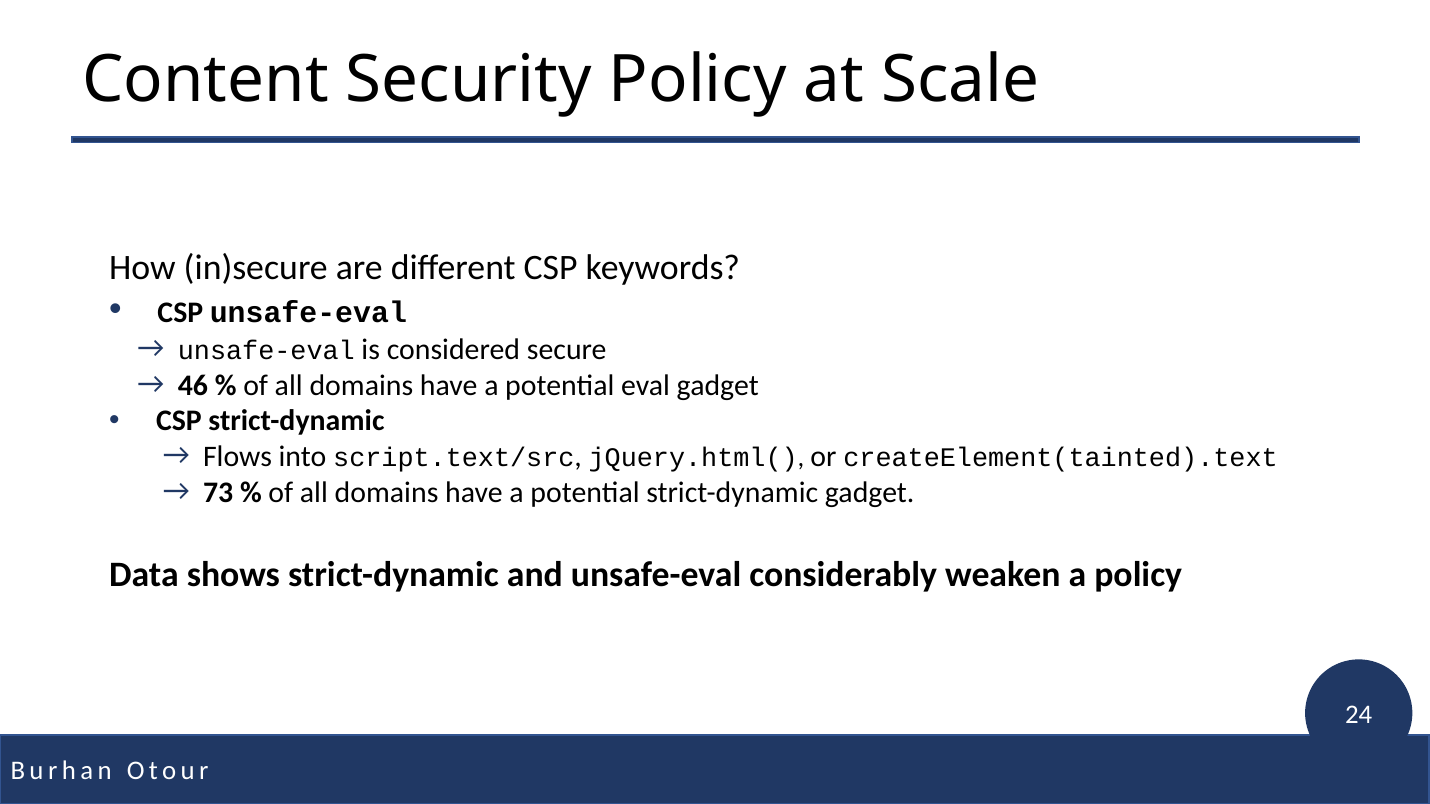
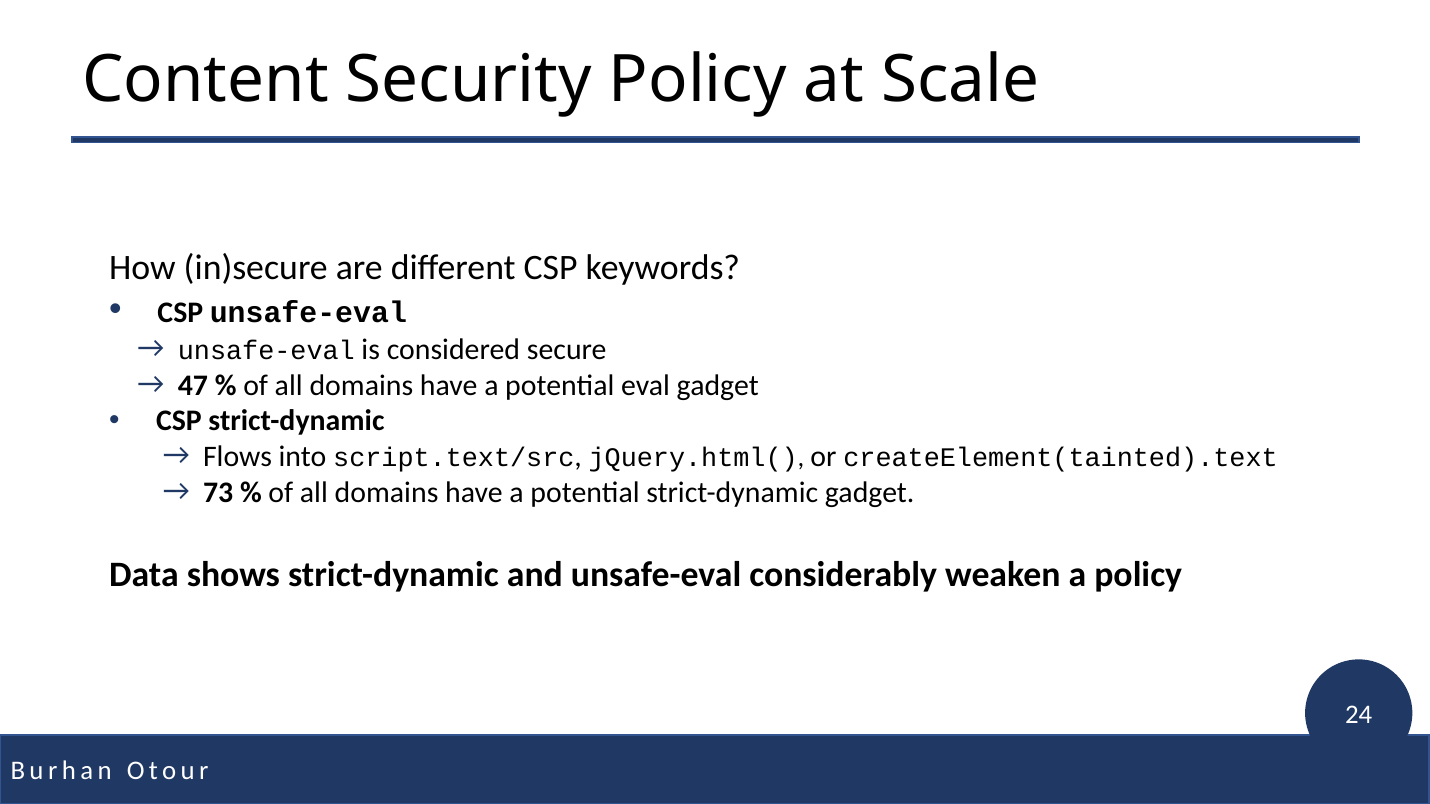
46: 46 -> 47
